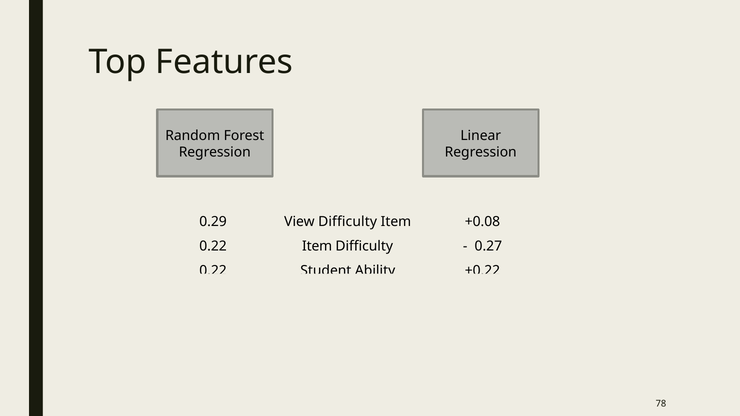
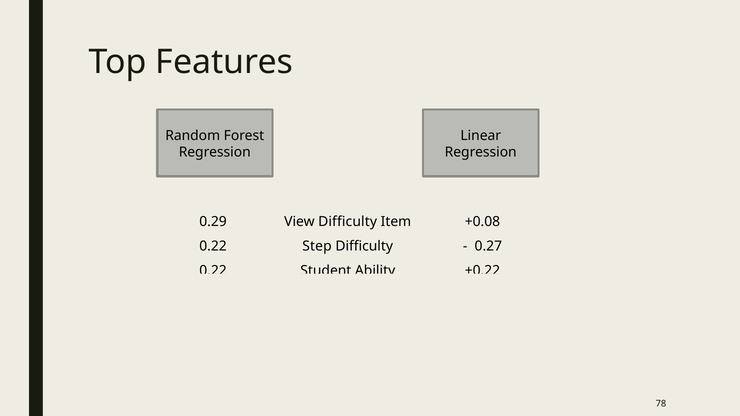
0.22 Item: Item -> Step
